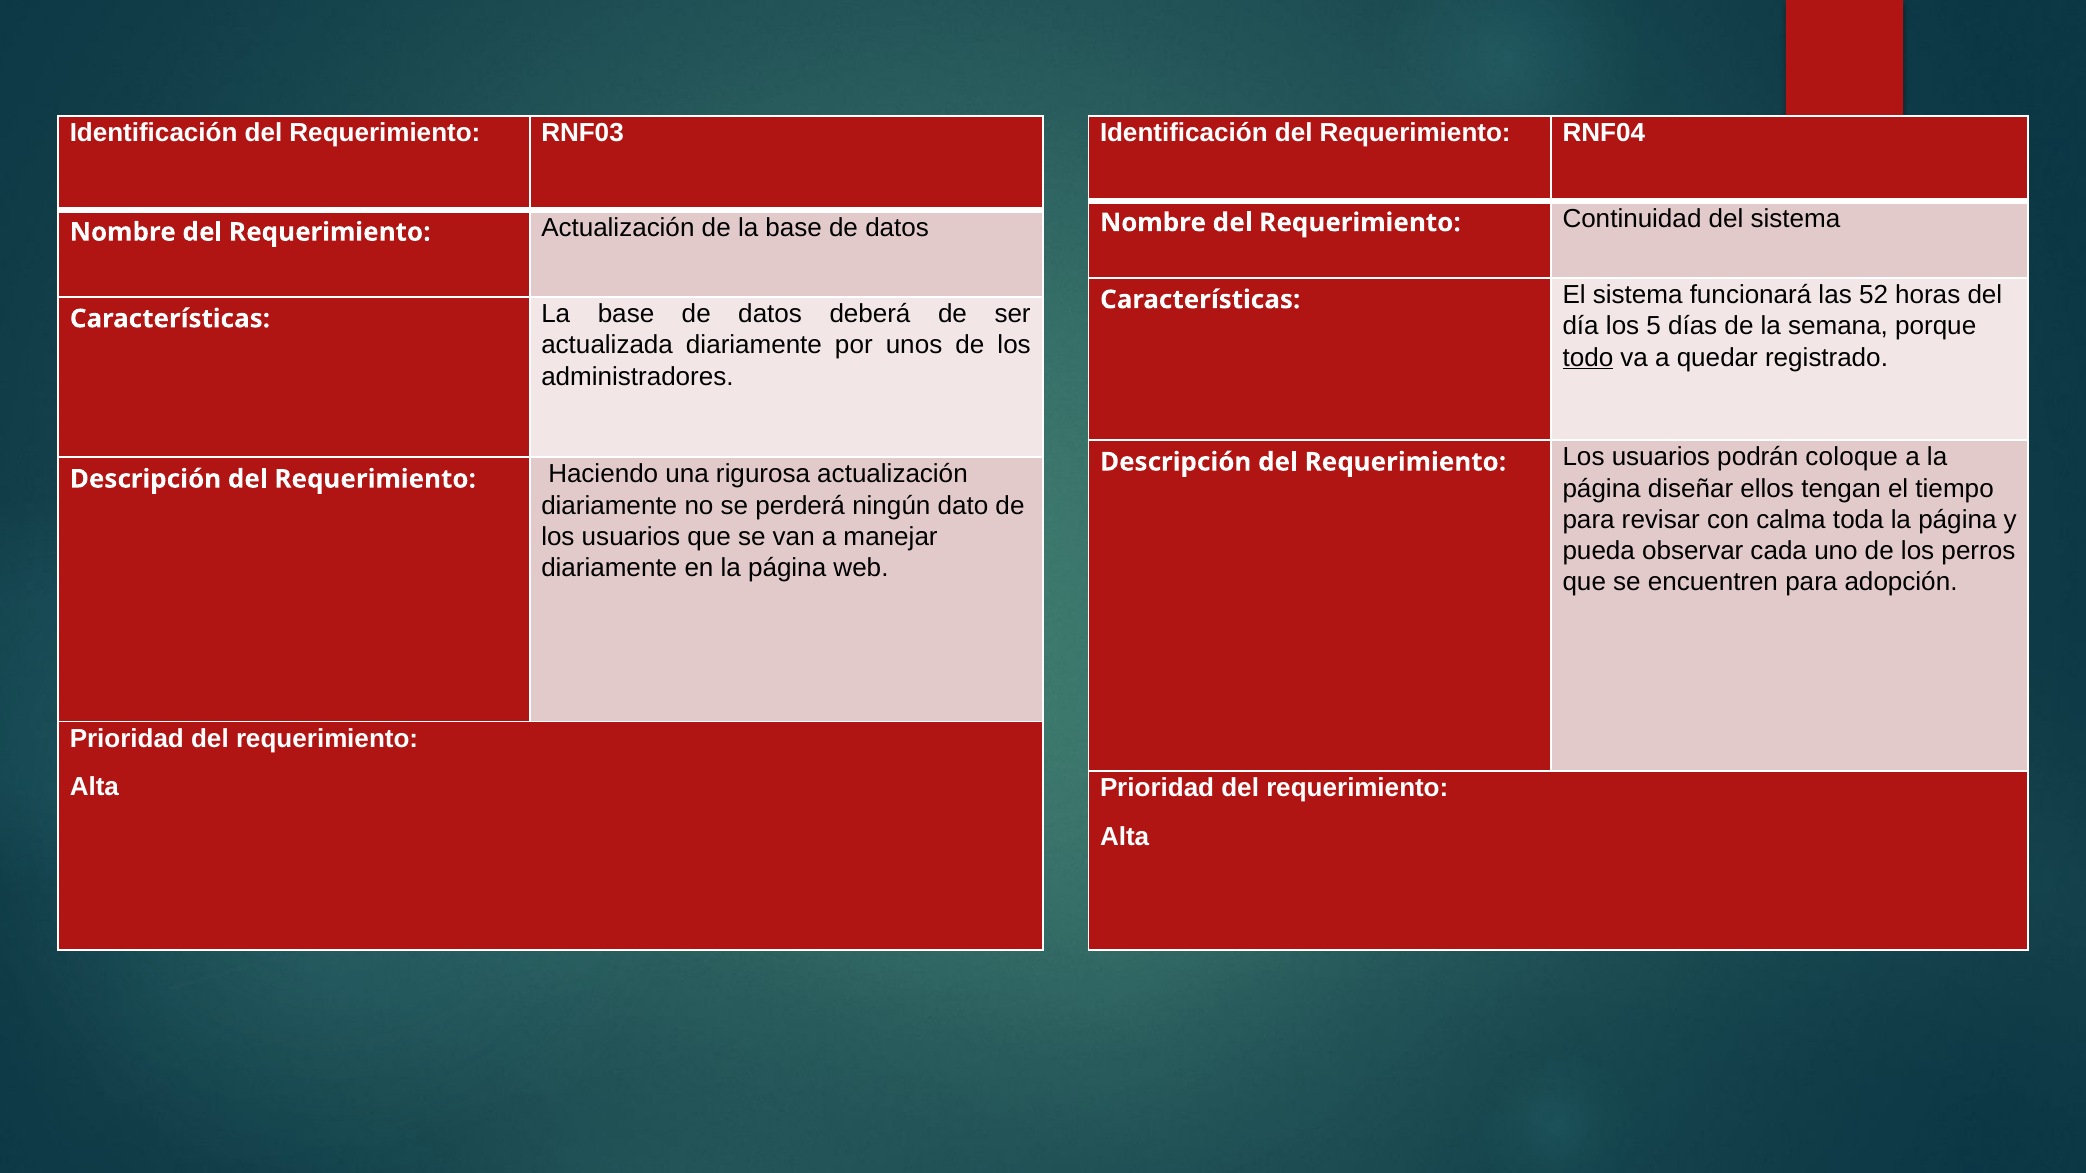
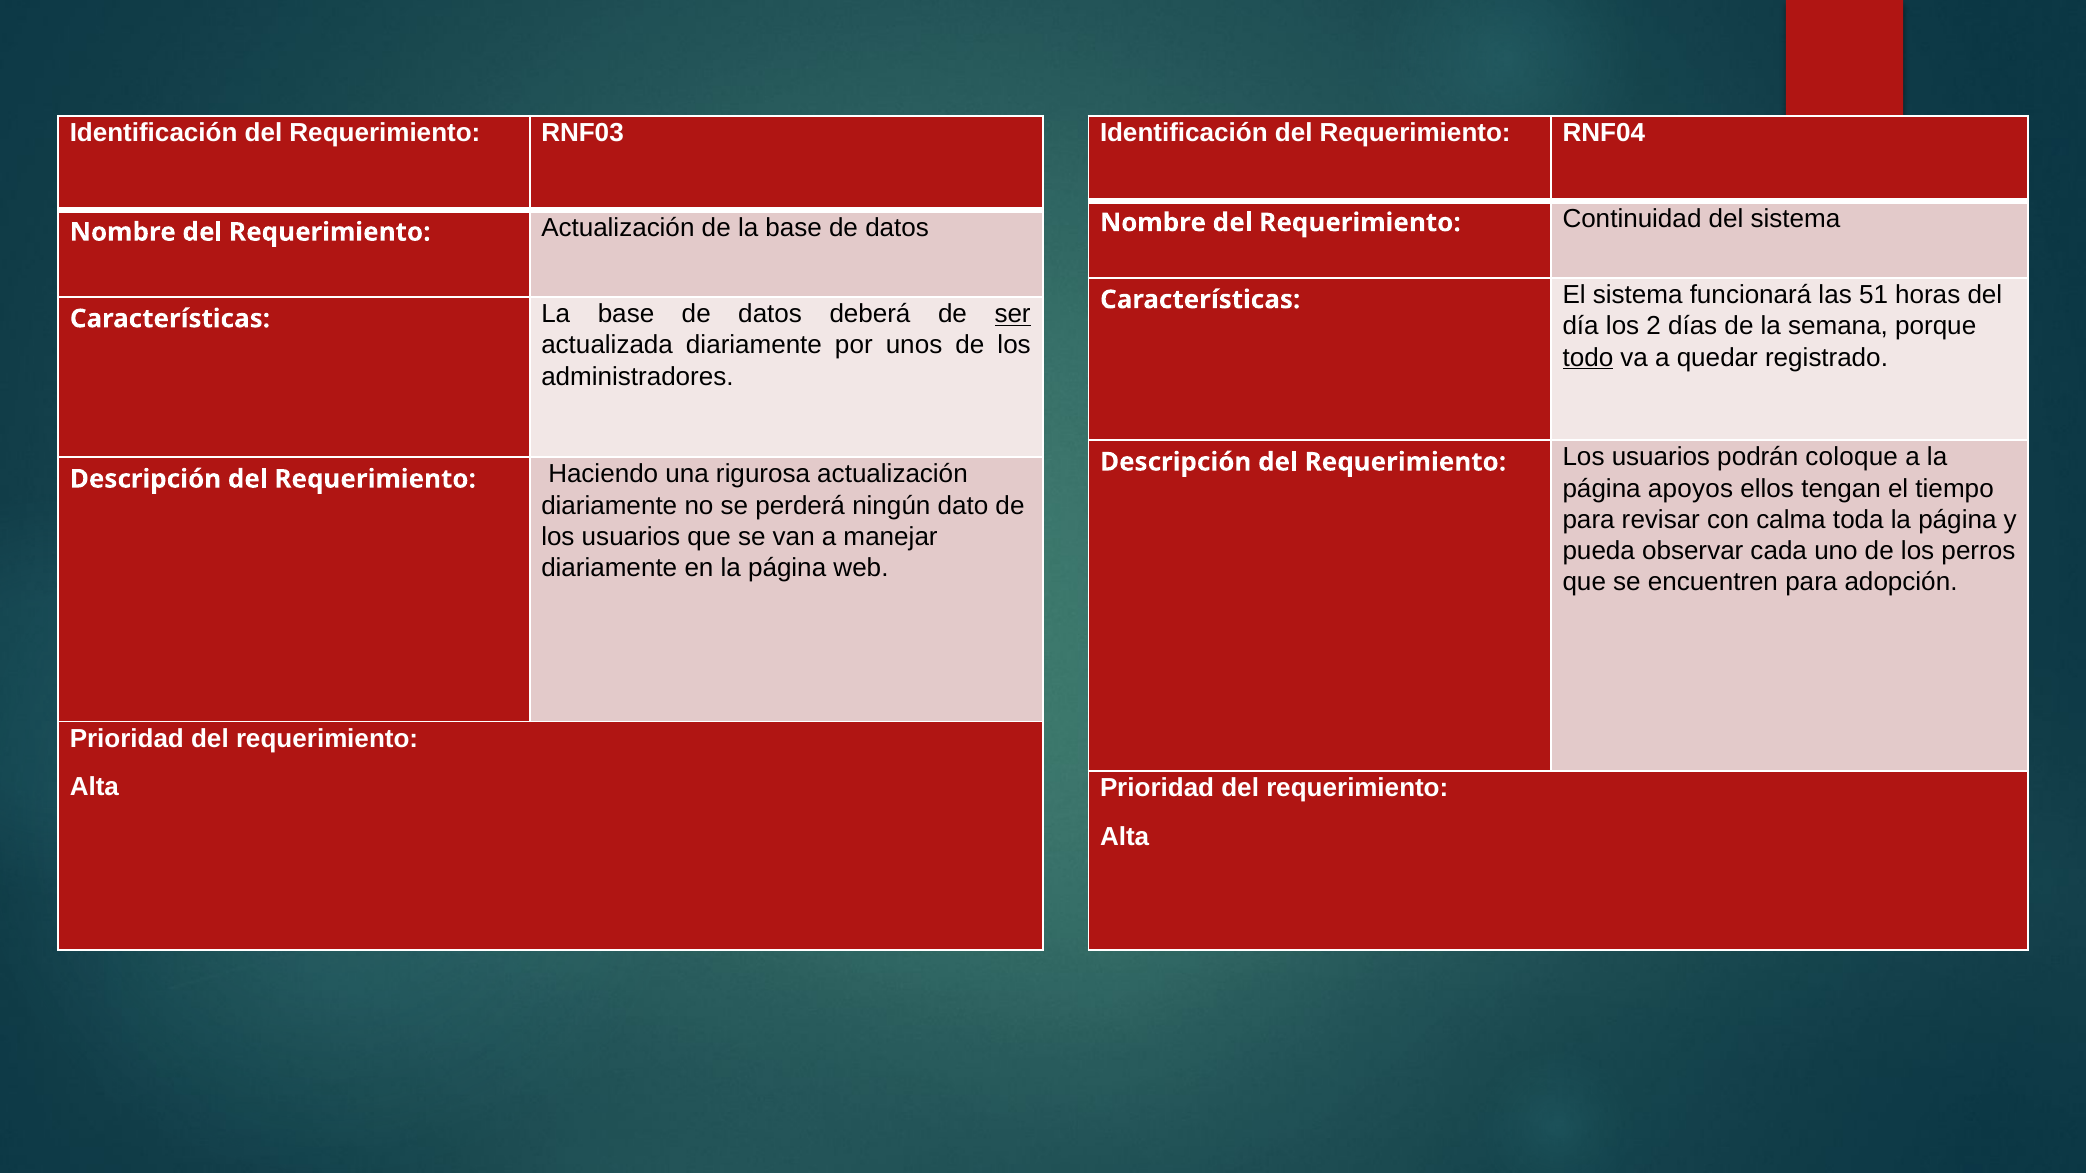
52: 52 -> 51
5: 5 -> 2
ser underline: none -> present
diseñar: diseñar -> apoyos
